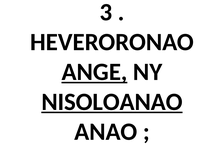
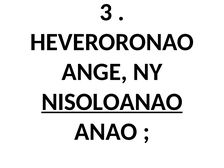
ANGE underline: present -> none
